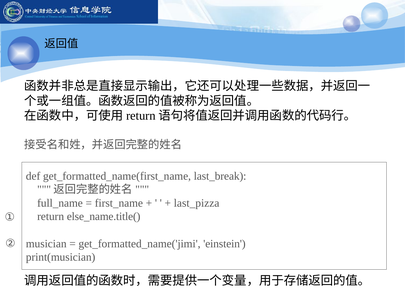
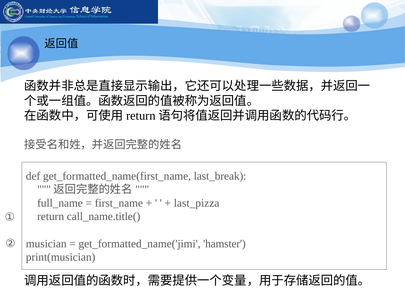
else_name.title(: else_name.title( -> call_name.title(
einstein: einstein -> hamster
